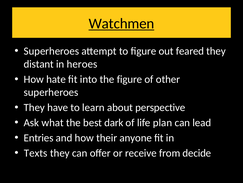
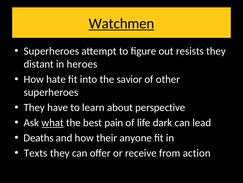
feared: feared -> resists
the figure: figure -> savior
what underline: none -> present
dark: dark -> pain
plan: plan -> dark
Entries: Entries -> Deaths
decide: decide -> action
